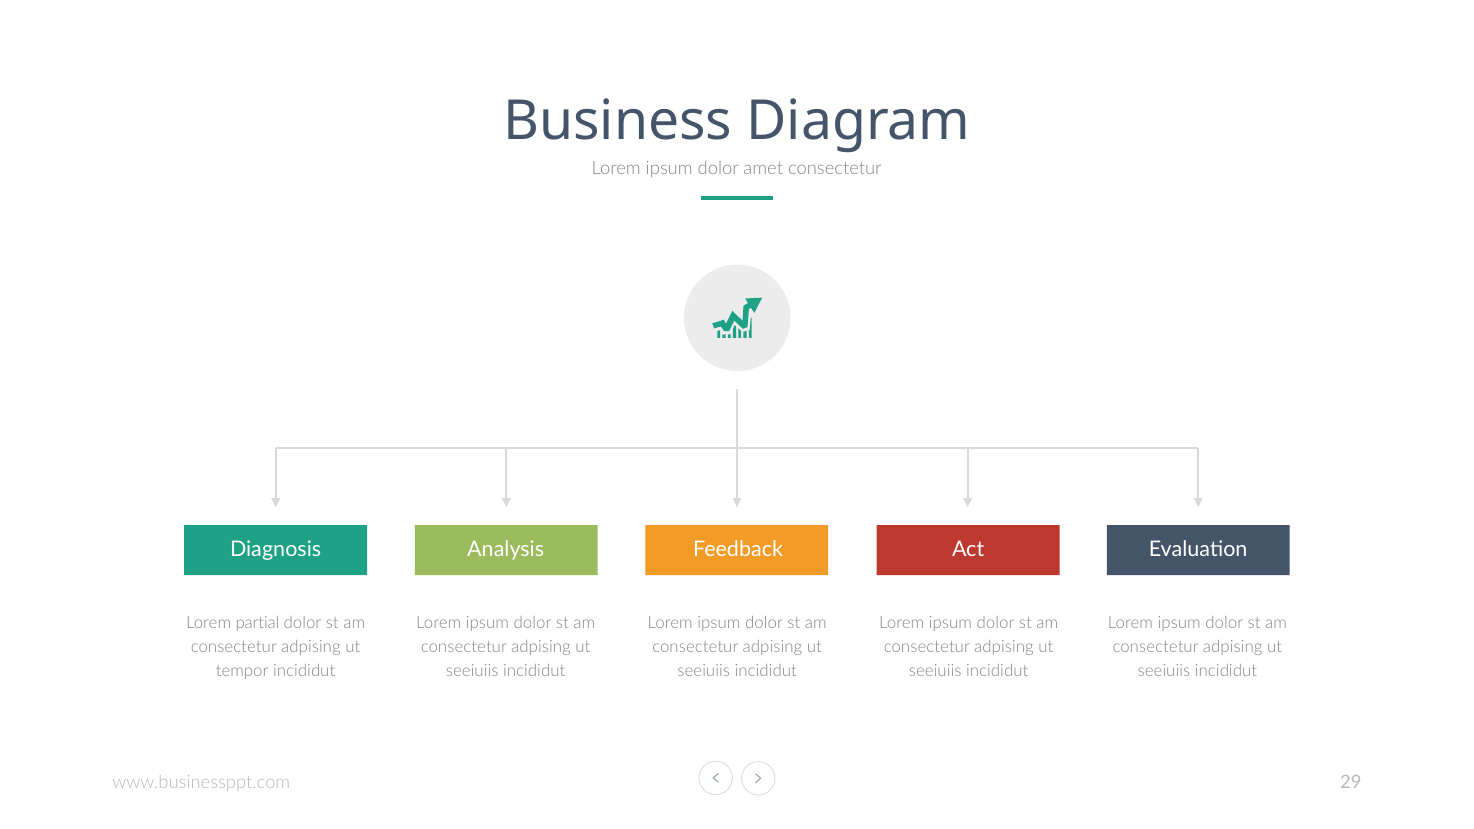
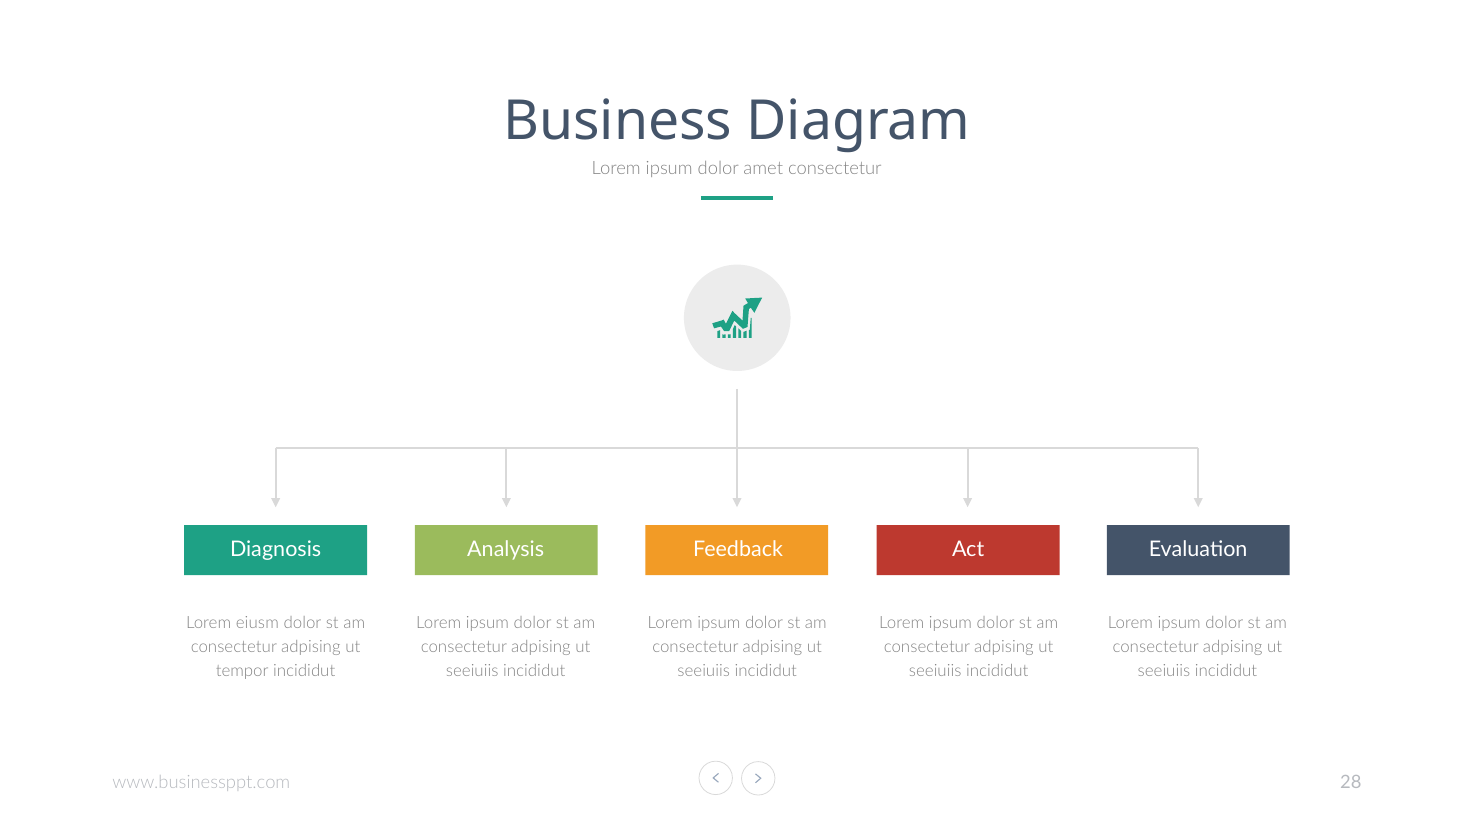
partial: partial -> eiusm
29: 29 -> 28
